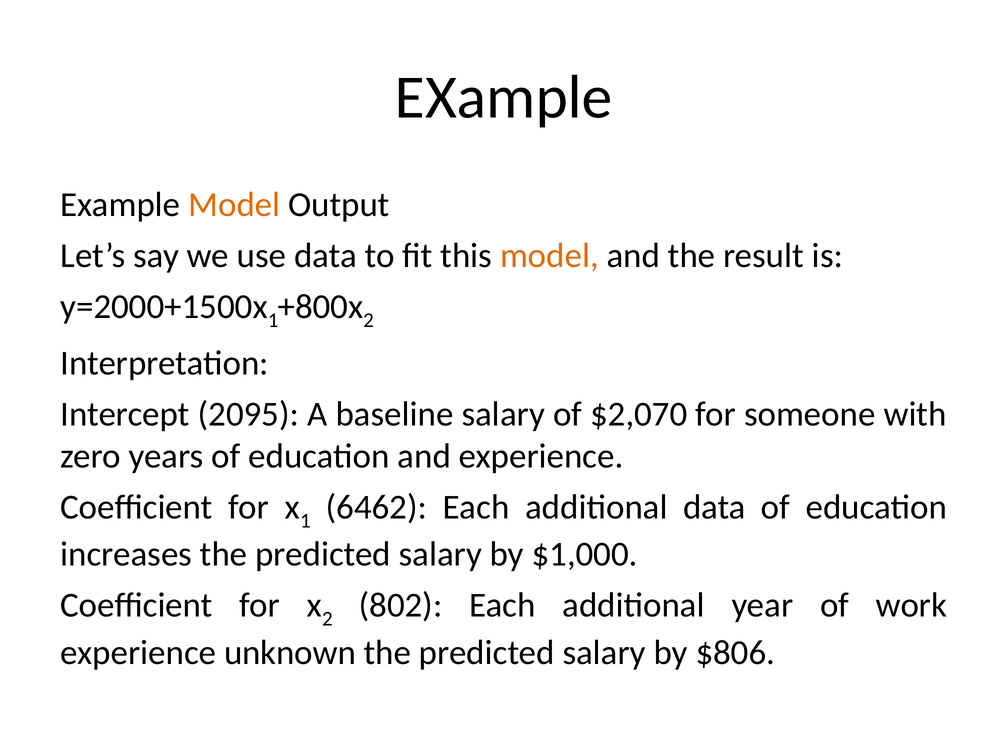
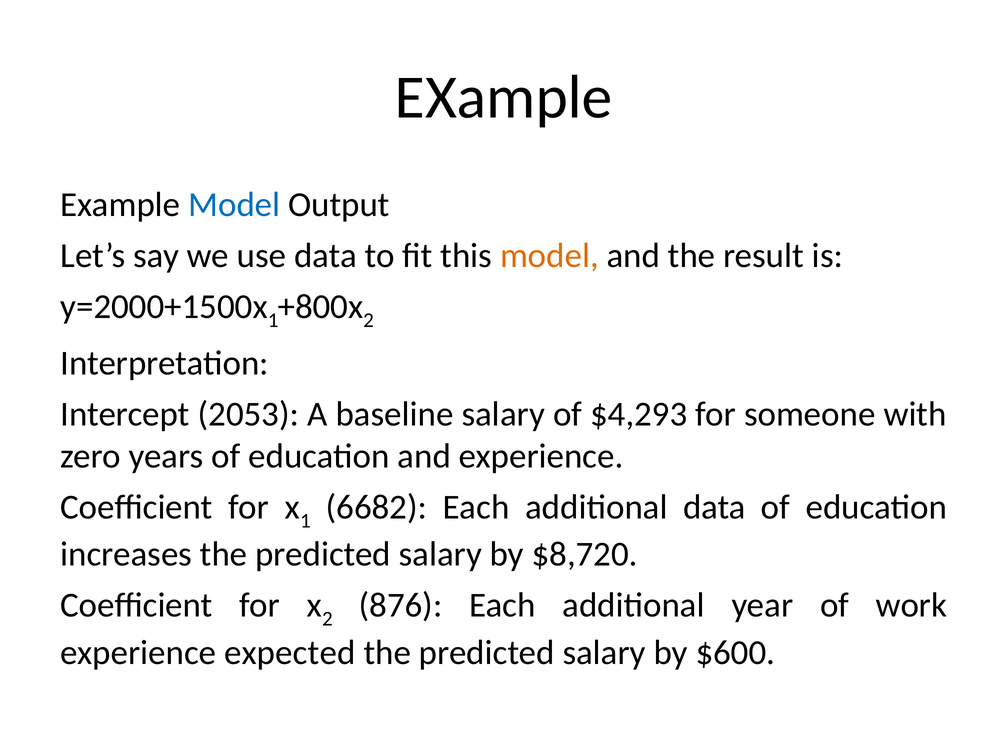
Model at (234, 205) colour: orange -> blue
2095: 2095 -> 2053
$2,070: $2,070 -> $4,293
6462: 6462 -> 6682
$1,000: $1,000 -> $8,720
802: 802 -> 876
unknown: unknown -> expected
$806: $806 -> $600
